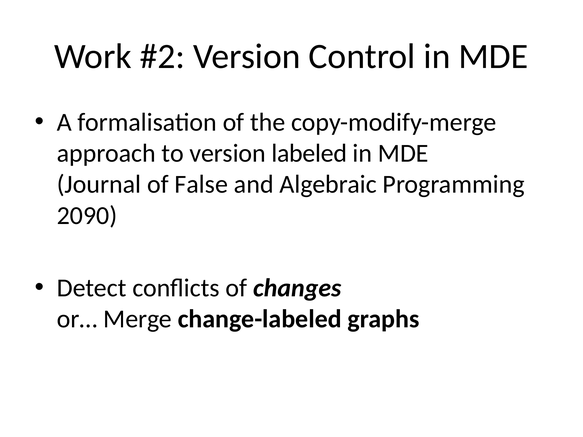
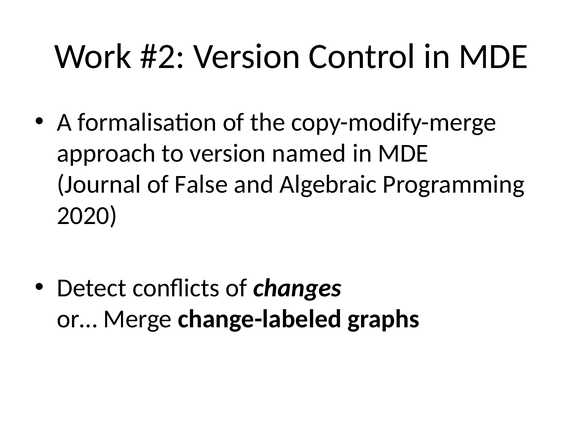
labeled: labeled -> named
2090: 2090 -> 2020
